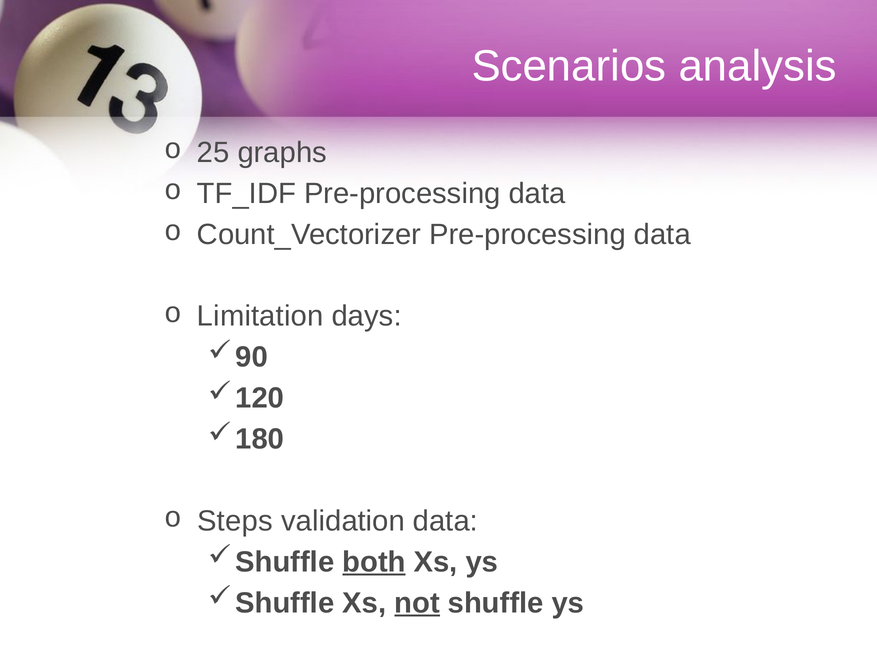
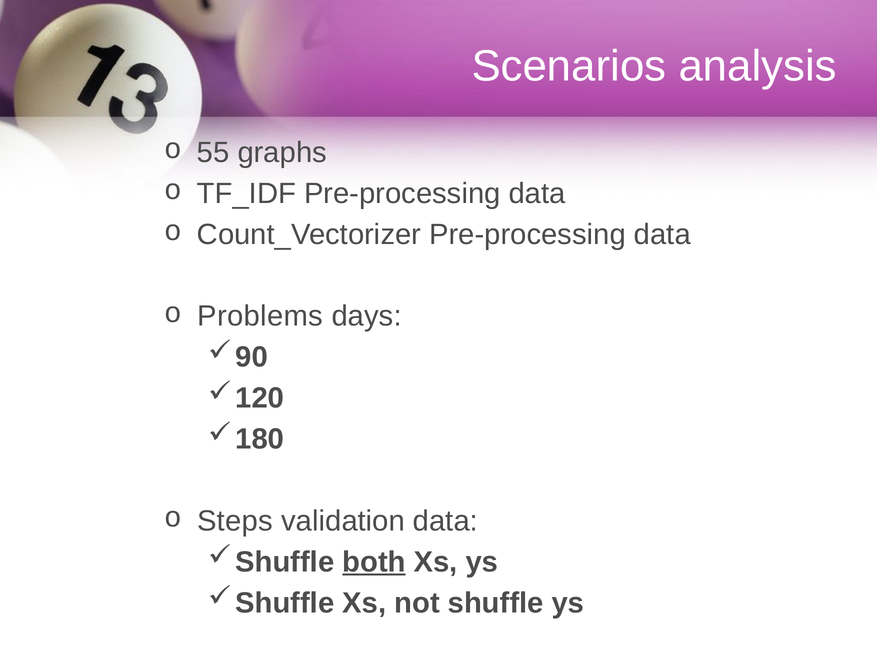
25: 25 -> 55
Limitation: Limitation -> Problems
not underline: present -> none
